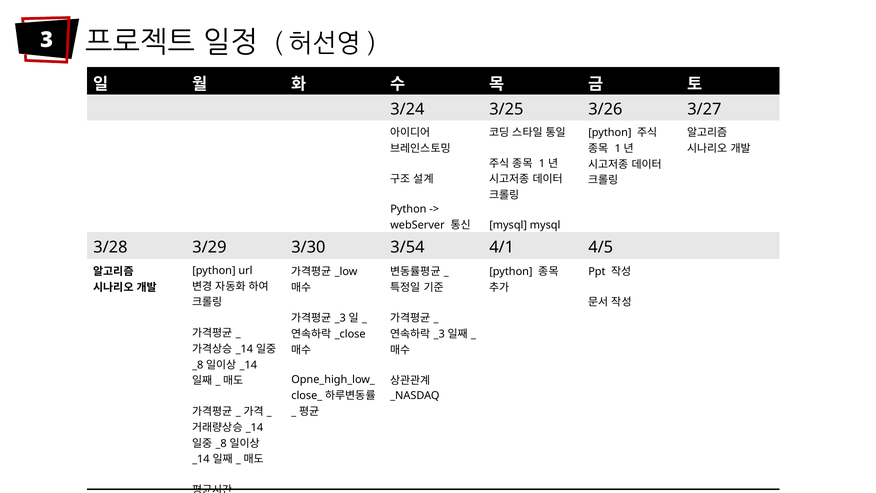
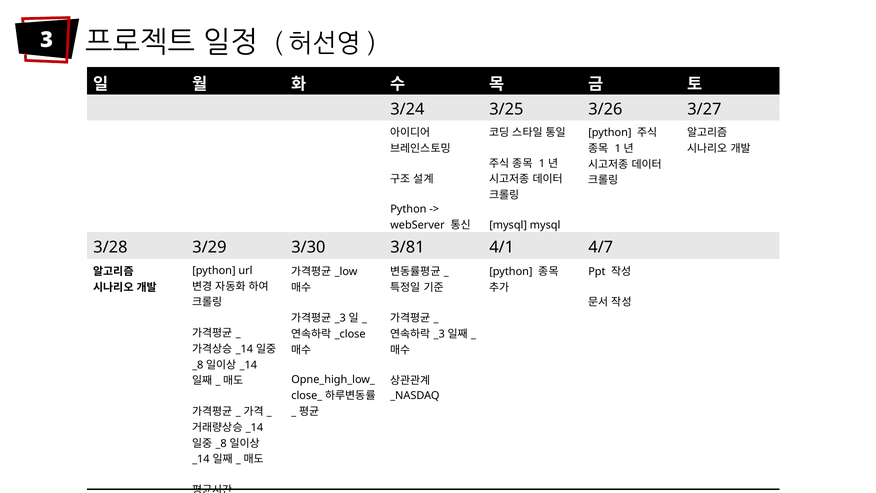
3/54: 3/54 -> 3/81
4/5: 4/5 -> 4/7
